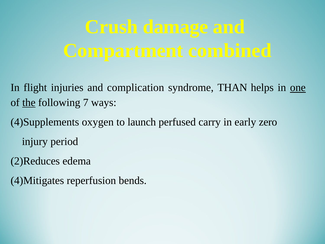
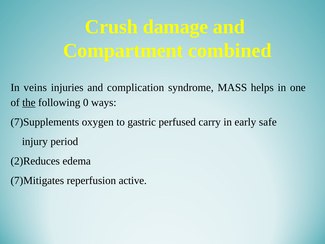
flight: flight -> veins
THAN: THAN -> MASS
one underline: present -> none
7: 7 -> 0
4)Supplements: 4)Supplements -> 7)Supplements
launch: launch -> gastric
zero: zero -> safe
4)Mitigates: 4)Mitigates -> 7)Mitigates
bends: bends -> active
